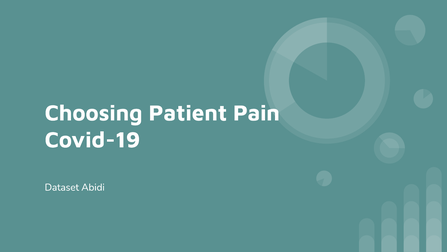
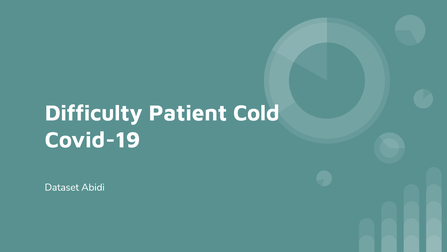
Choosing: Choosing -> Difficulty
Pain: Pain -> Cold
